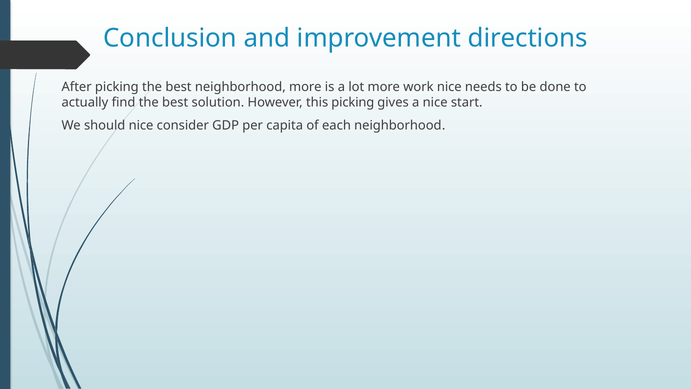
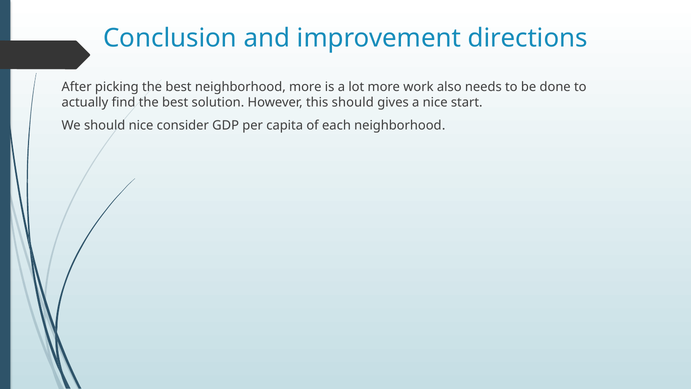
work nice: nice -> also
this picking: picking -> should
